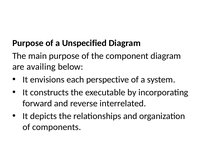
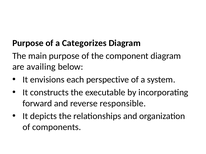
Unspecified: Unspecified -> Categorizes
interrelated: interrelated -> responsible
